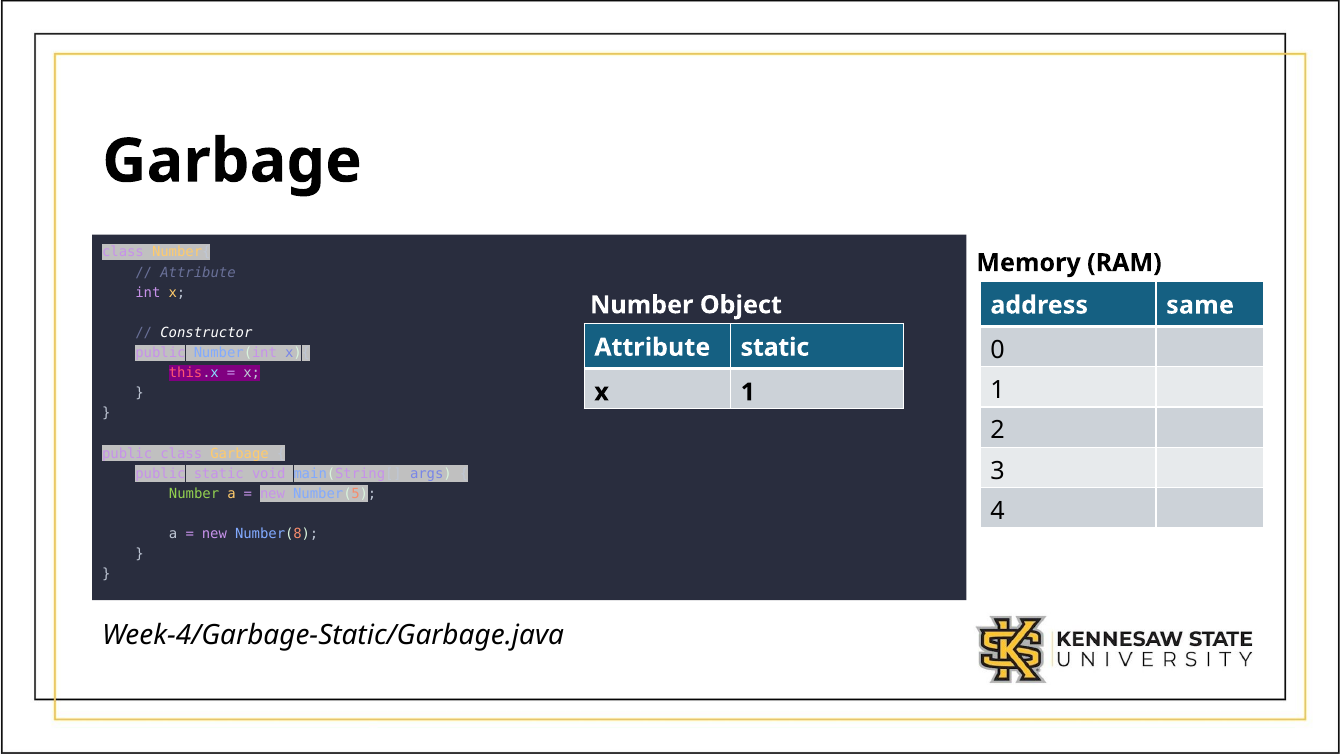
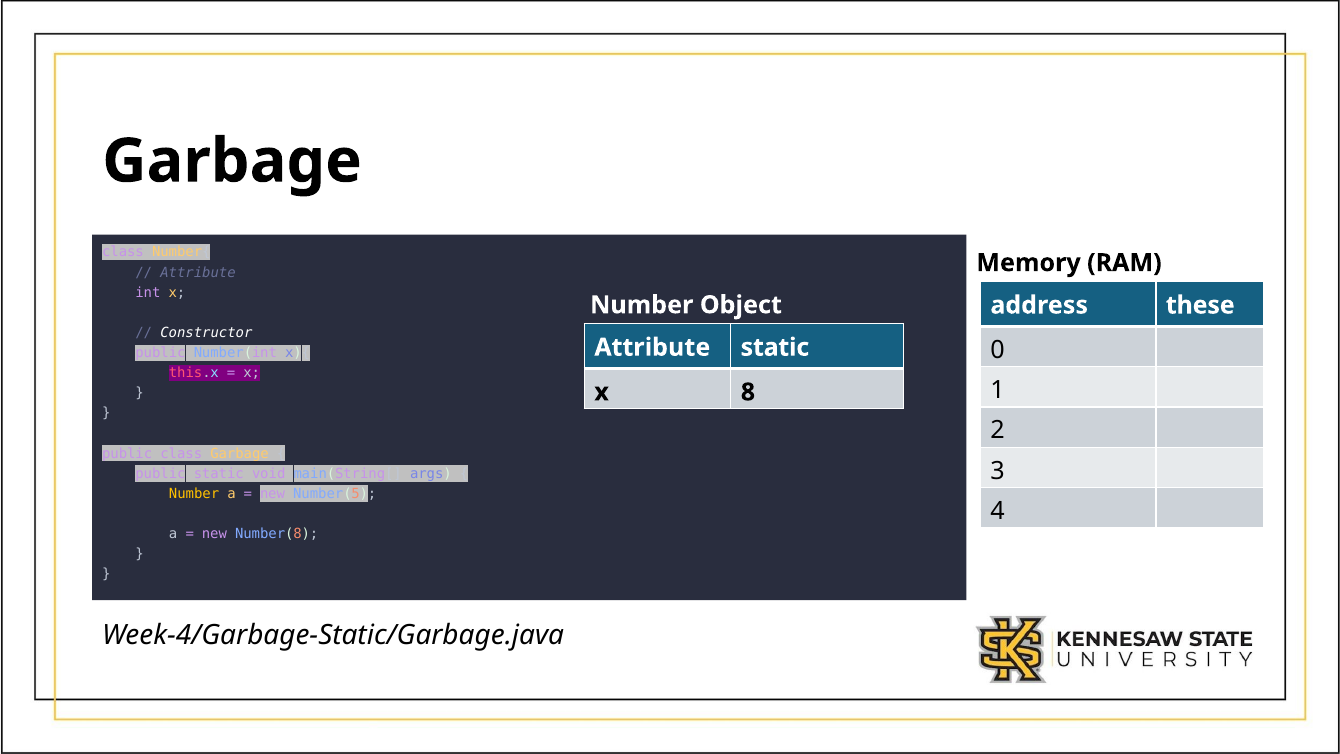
same: same -> these
x 1: 1 -> 8
Number at (194, 493) colour: light green -> yellow
